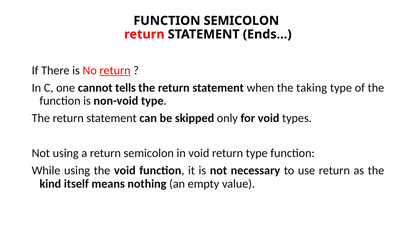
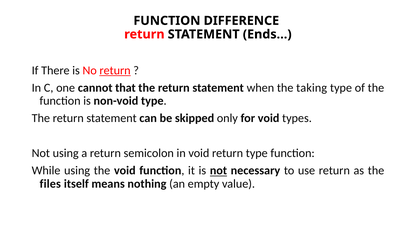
FUNCTION SEMICOLON: SEMICOLON -> DIFFERENCE
tells: tells -> that
not at (218, 171) underline: none -> present
kind: kind -> files
